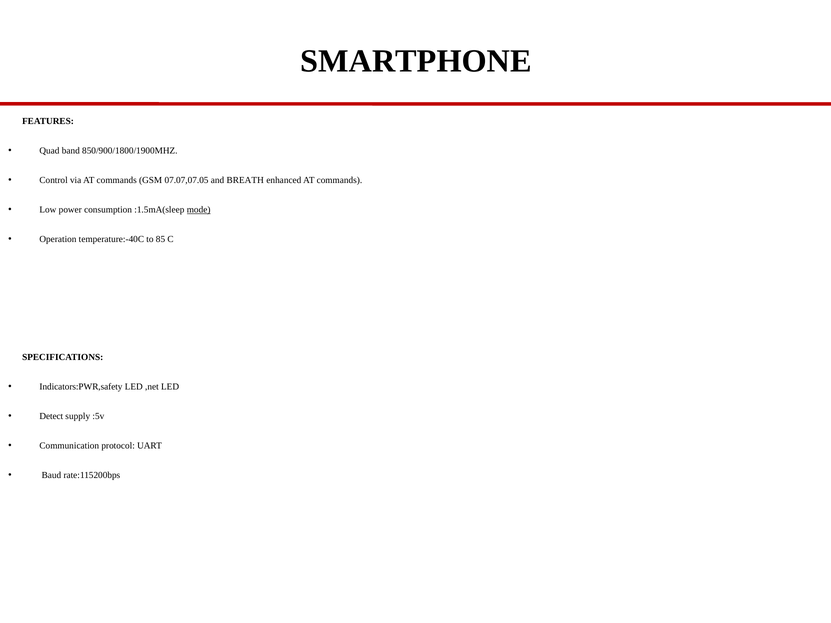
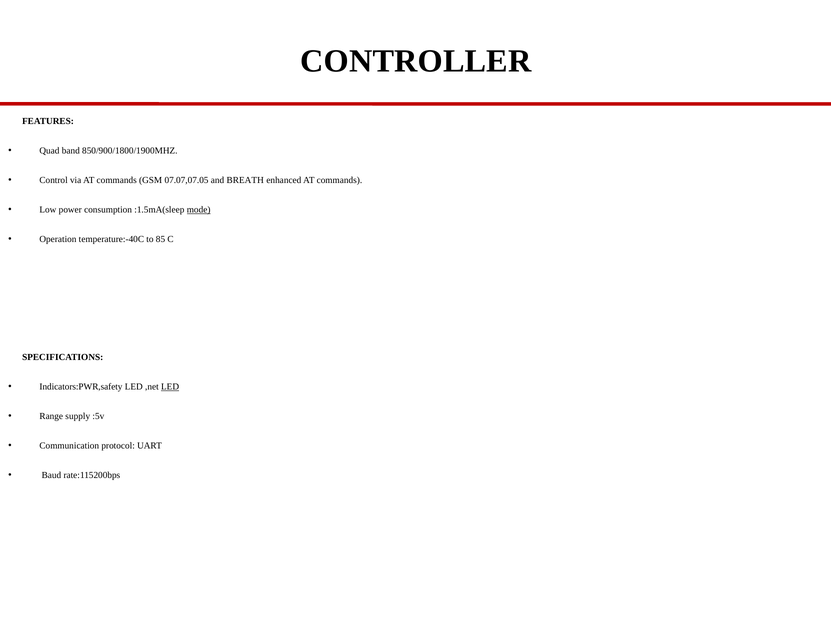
SMARTPHONE: SMARTPHONE -> CONTROLLER
LED at (170, 387) underline: none -> present
Detect: Detect -> Range
